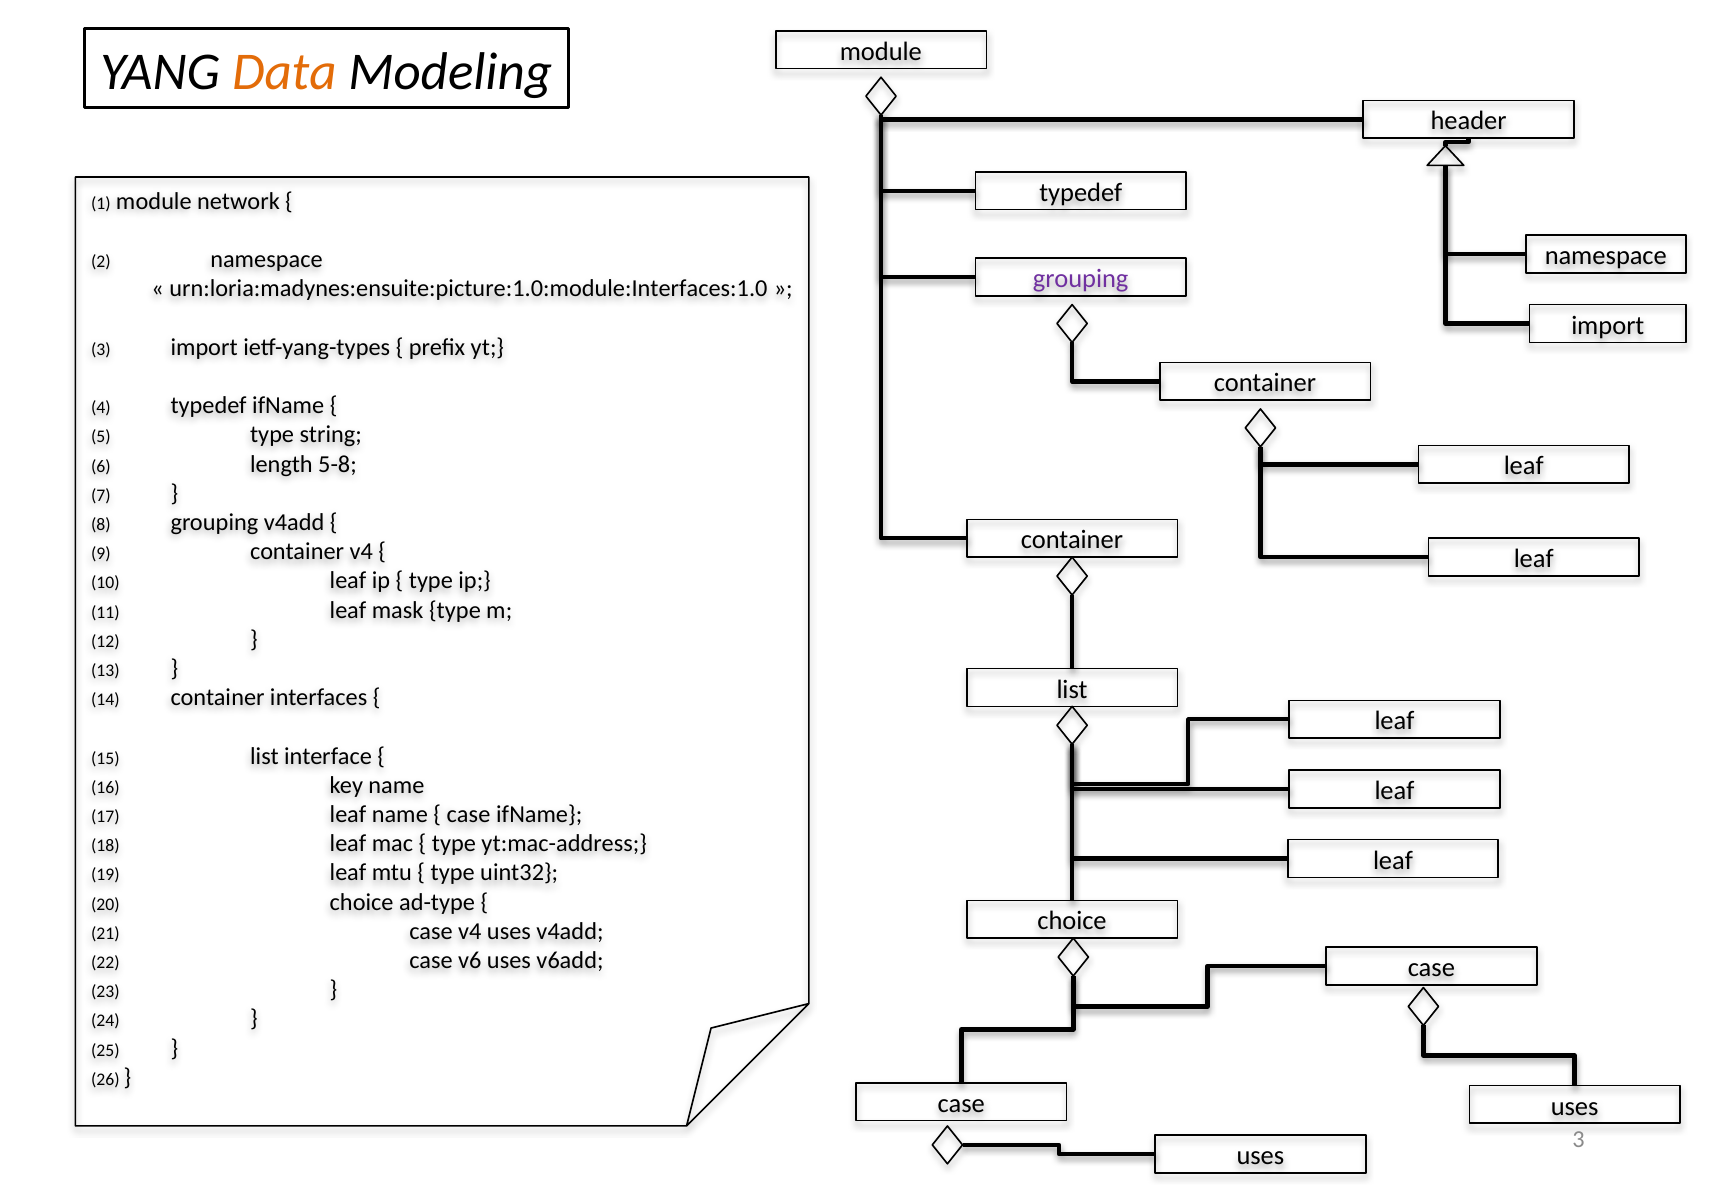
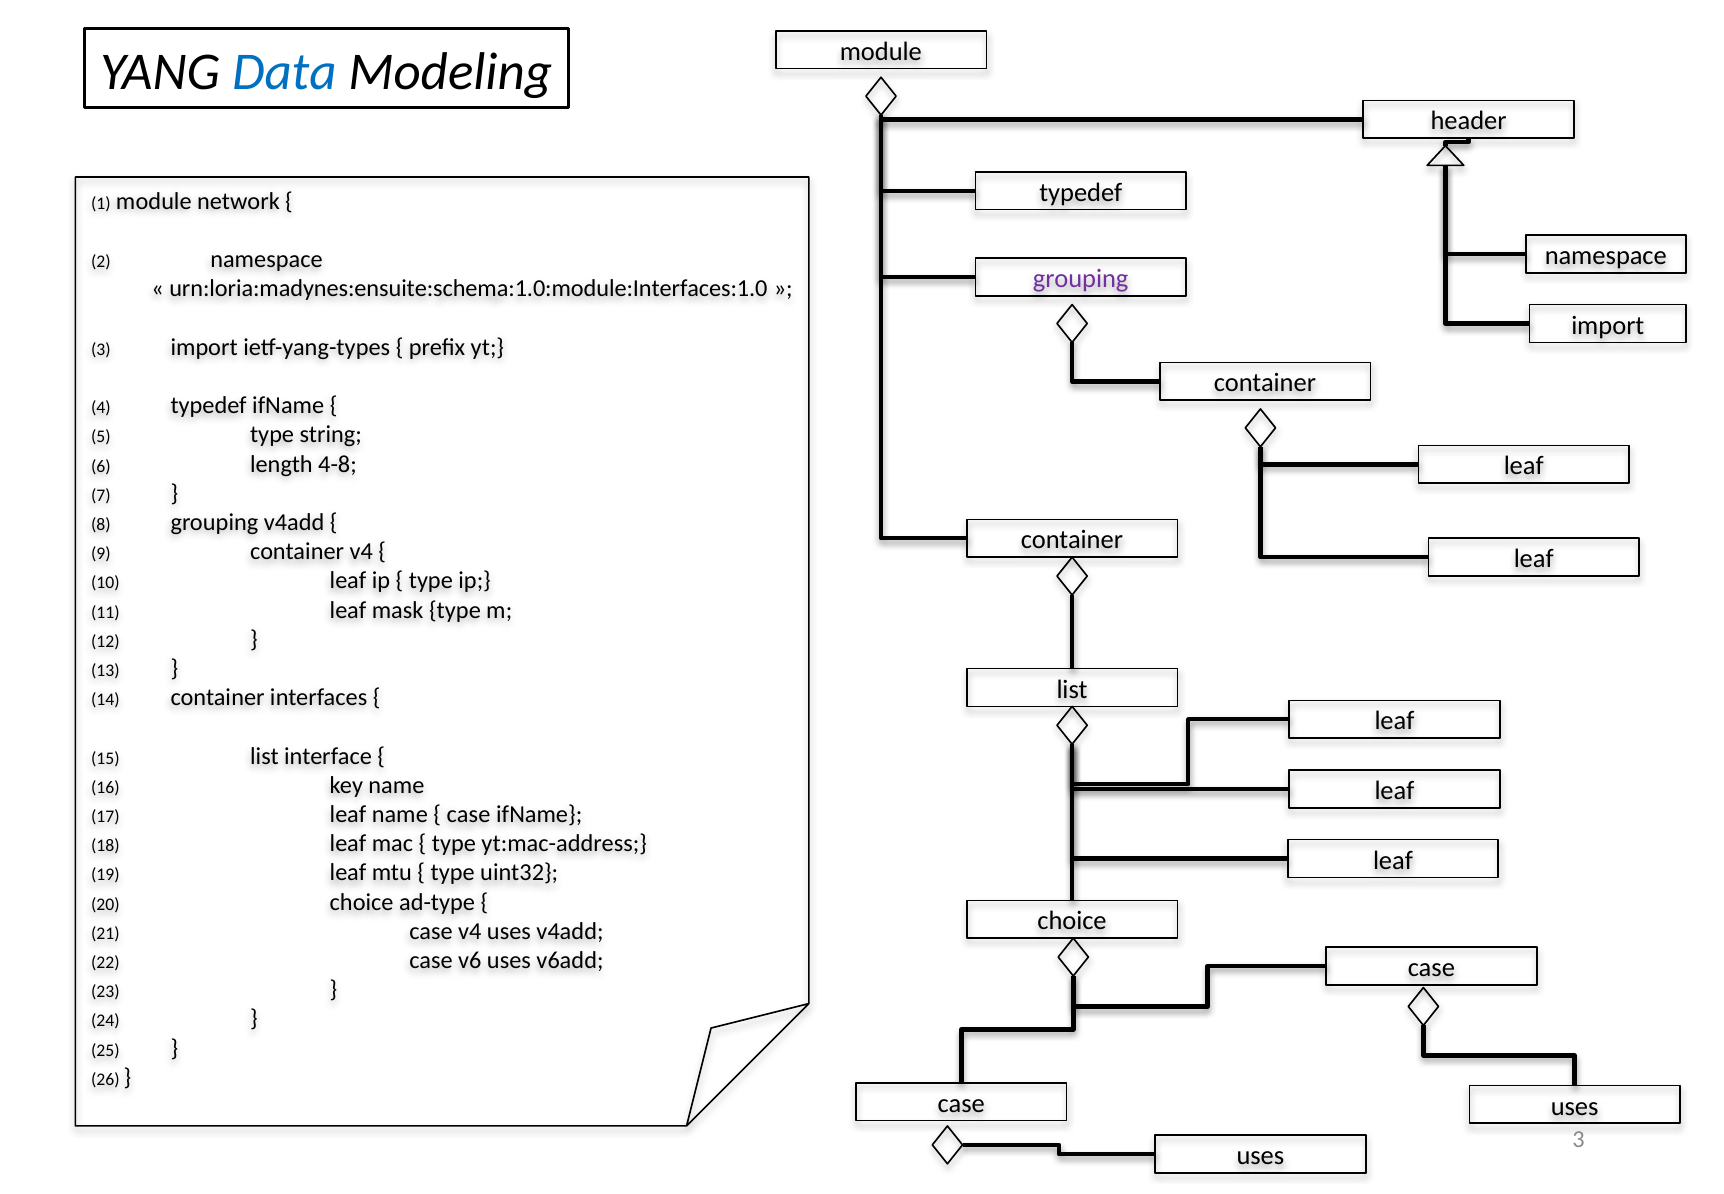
Data colour: orange -> blue
urn:loria:madynes:ensuite:picture:1.0:module:Interfaces:1.0: urn:loria:madynes:ensuite:picture:1.0:module:Interfaces:1.0 -> urn:loria:madynes:ensuite:schema:1.0:module:Interfaces:1.0
5-8: 5-8 -> 4-8
